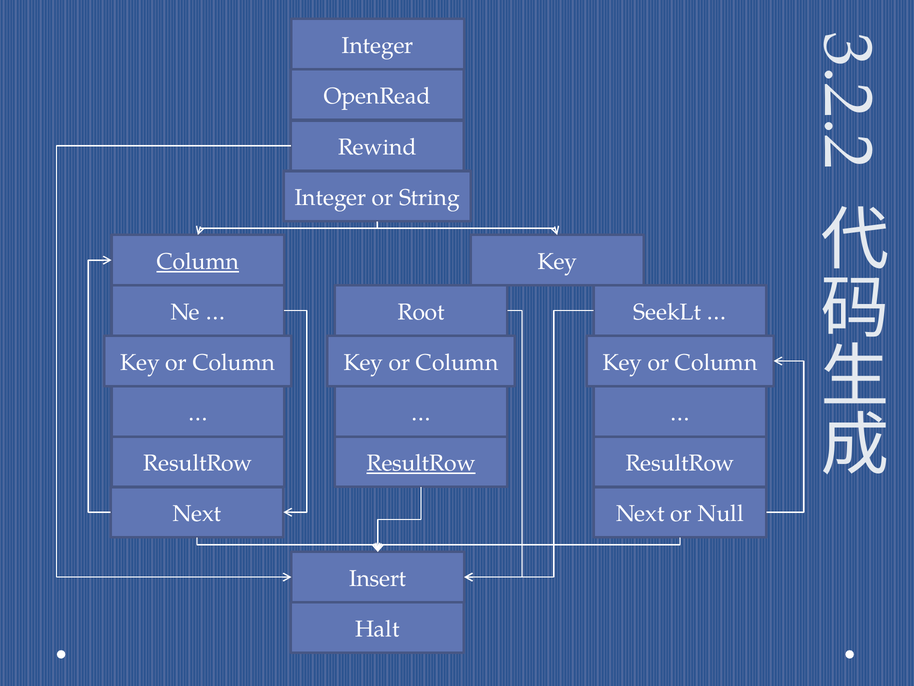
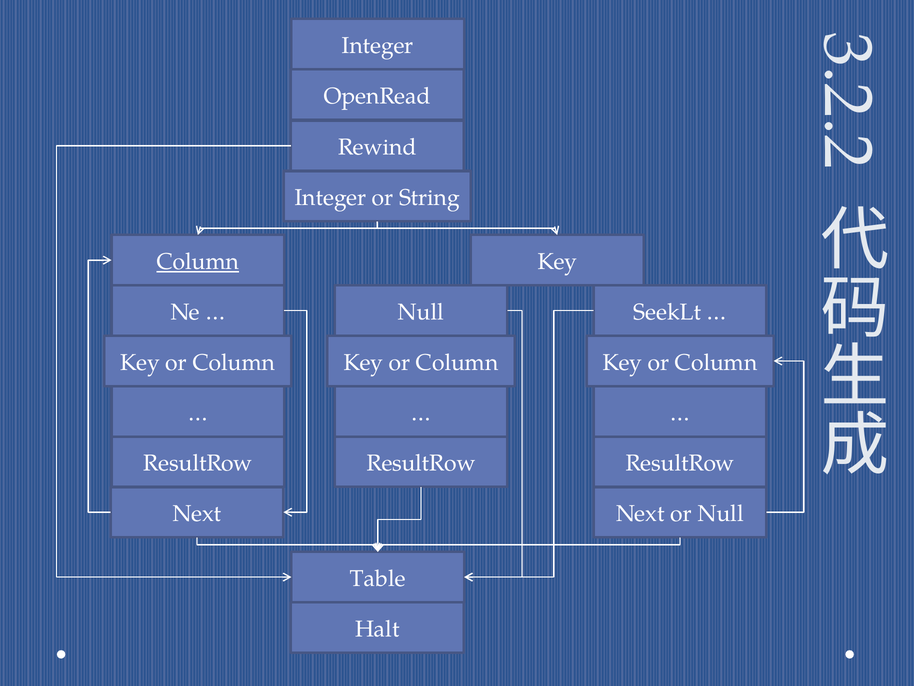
Root at (421, 312): Root -> Null
ResultRow at (421, 463) underline: present -> none
Insert: Insert -> Table
